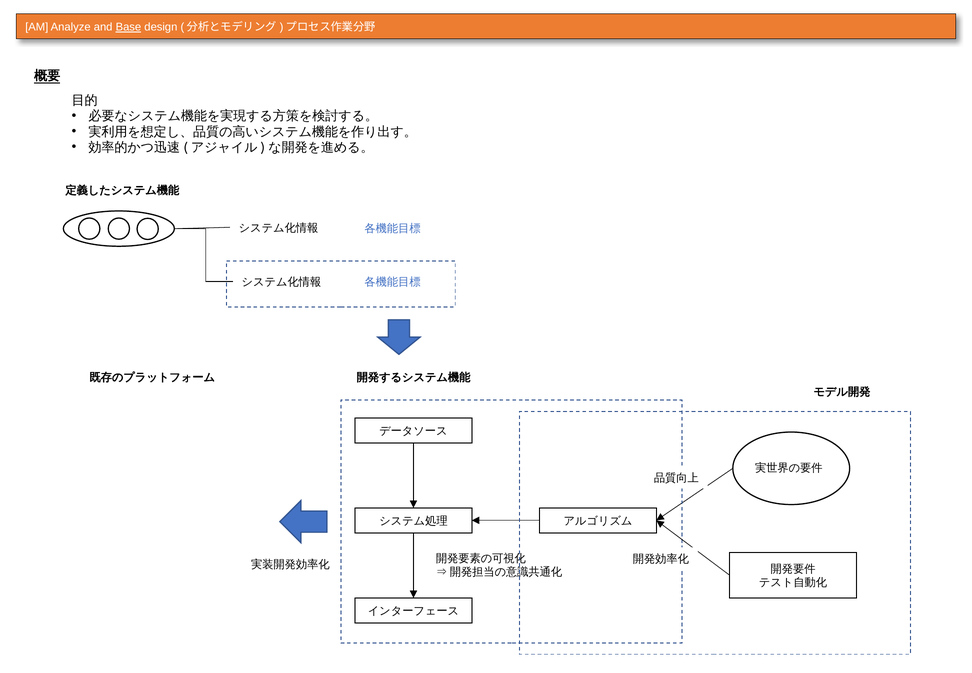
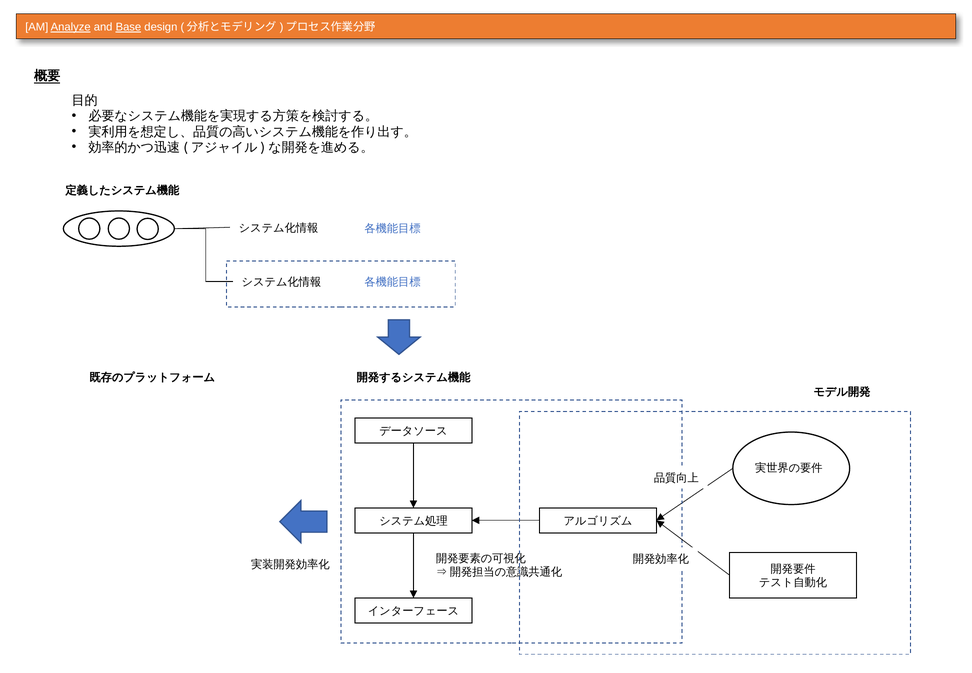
Analyze underline: none -> present
